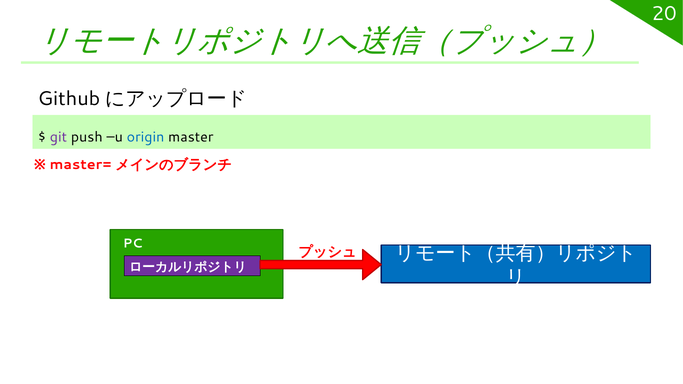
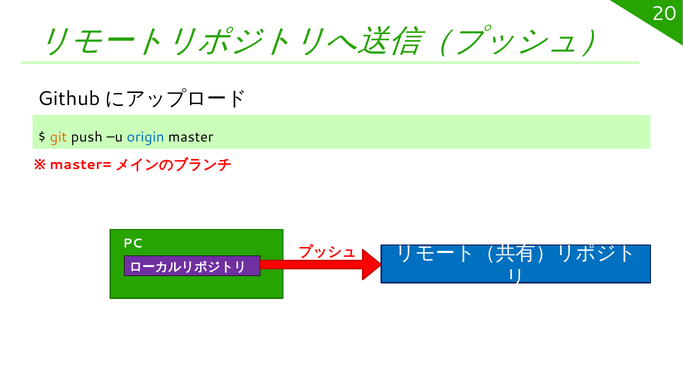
git colour: purple -> orange
